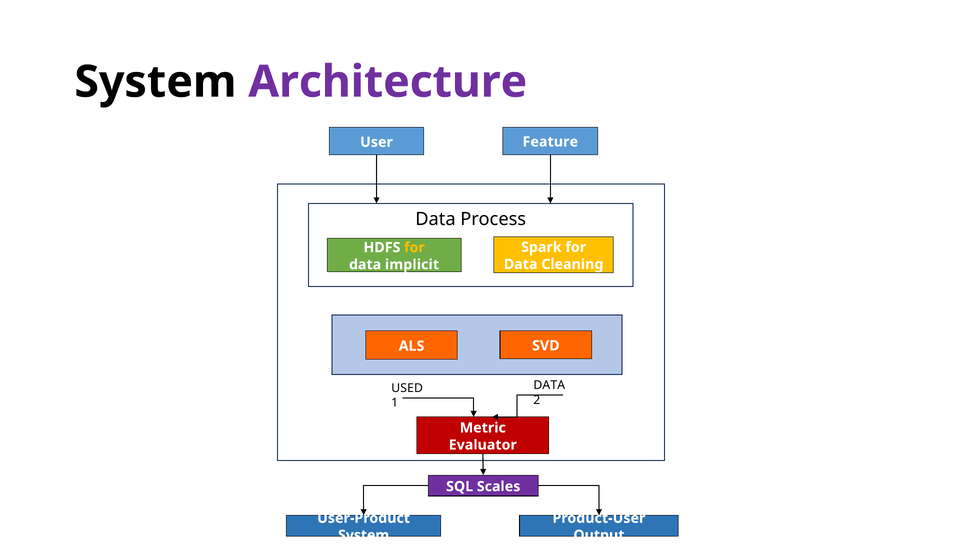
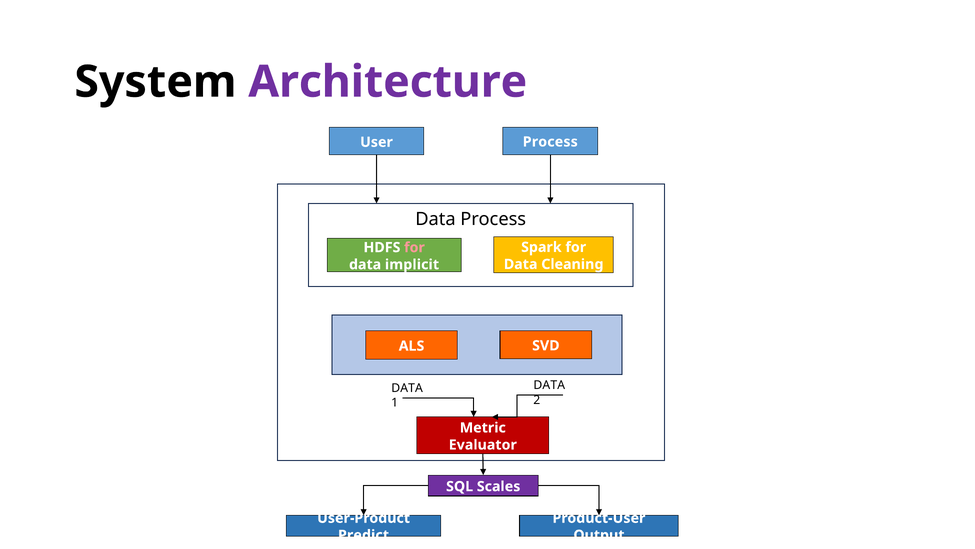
User Feature: Feature -> Process
for at (414, 247) colour: yellow -> pink
USED at (407, 388): USED -> DATA
System at (364, 535): System -> Predict
